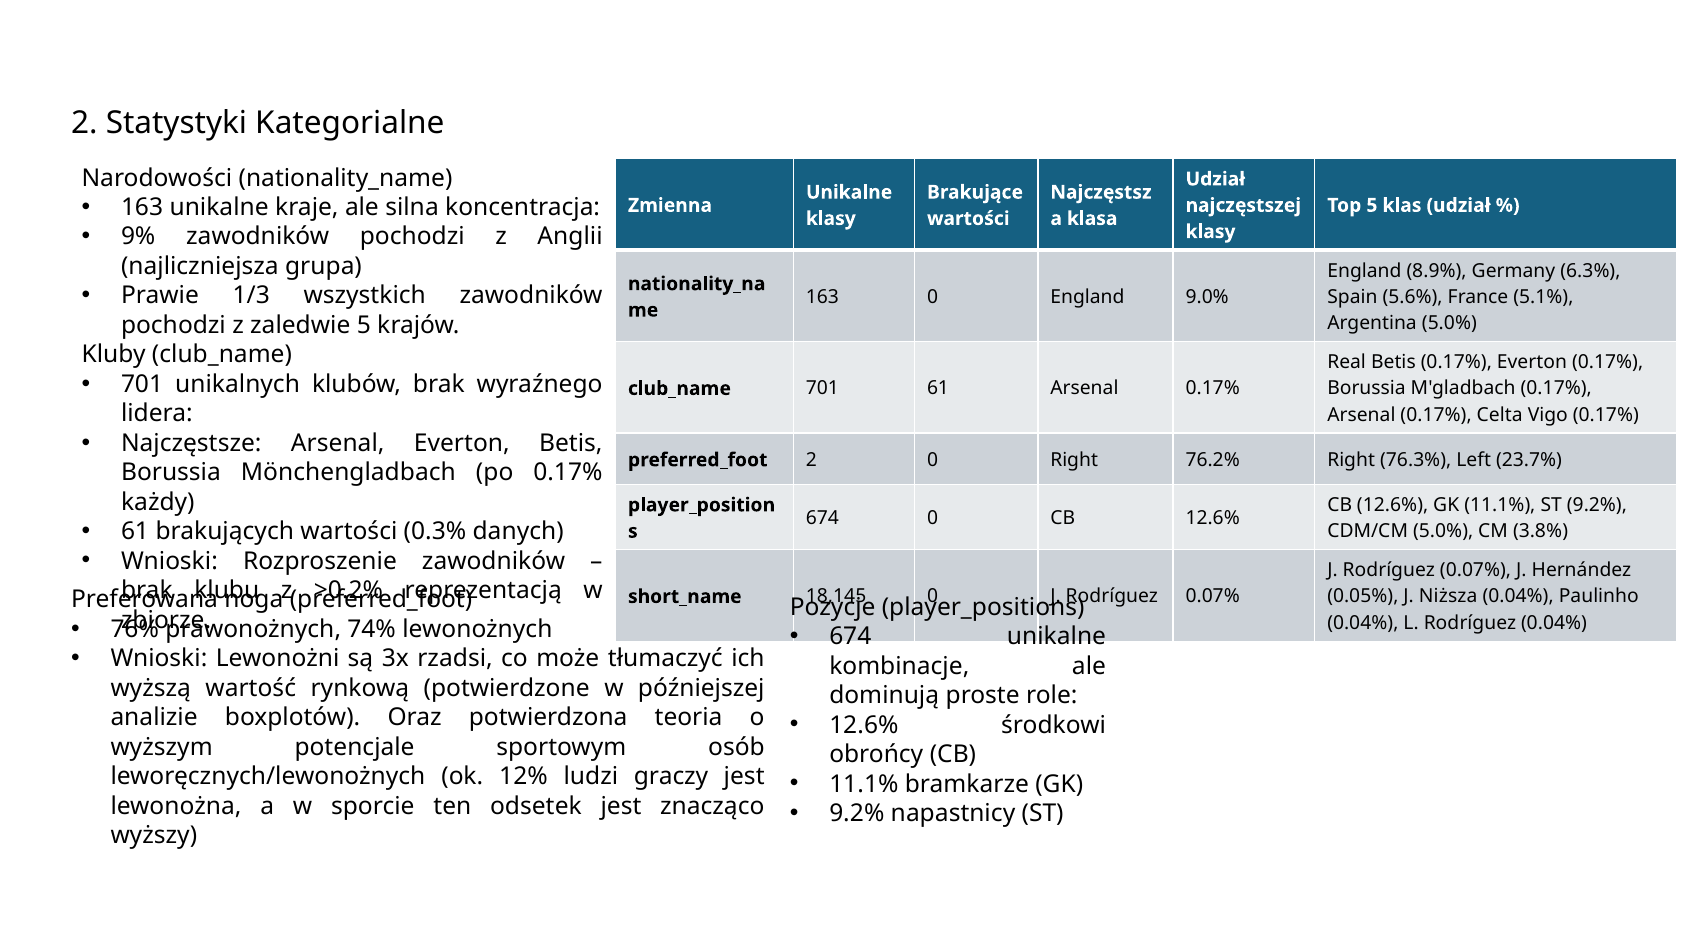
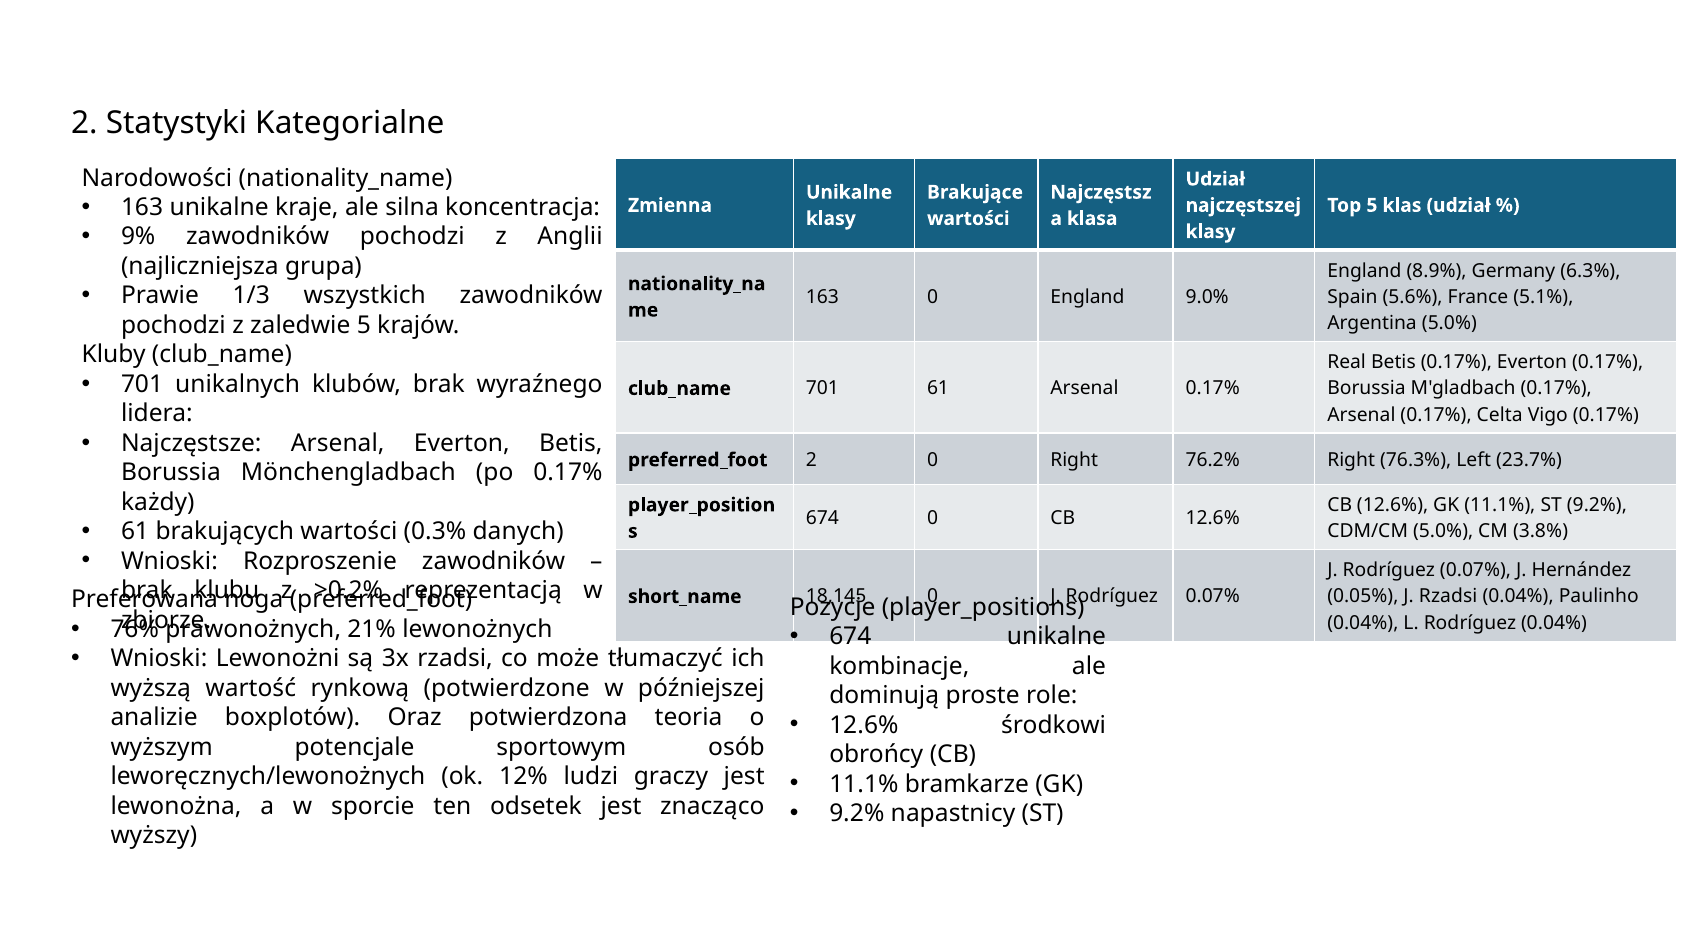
J Niższa: Niższa -> Rzadsi
74%: 74% -> 21%
